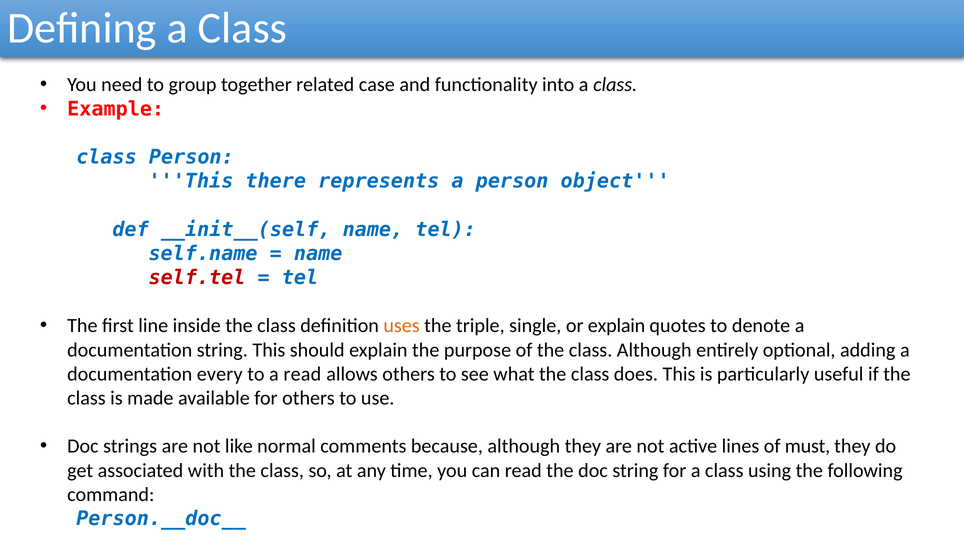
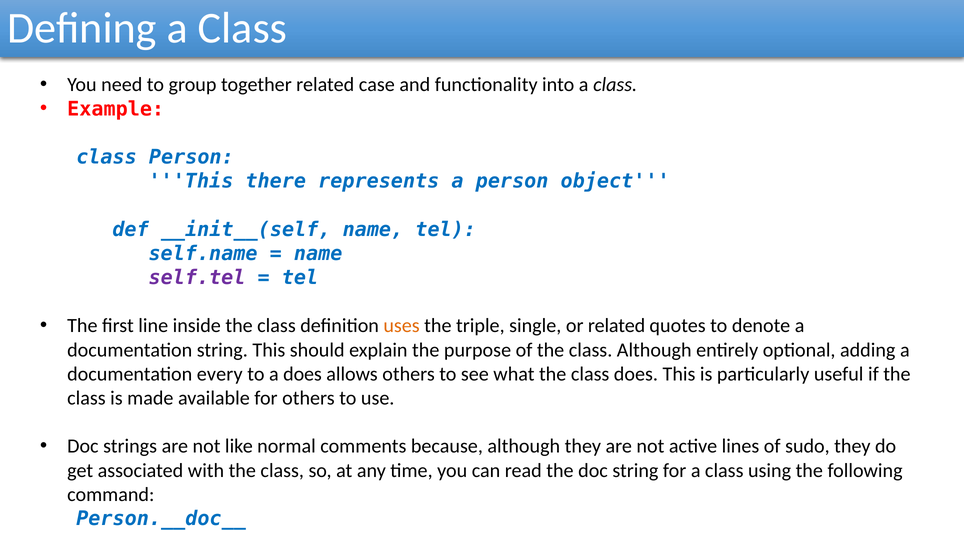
self.tel colour: red -> purple
or explain: explain -> related
a read: read -> does
must: must -> sudo
